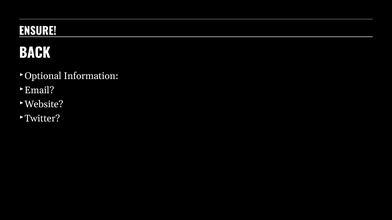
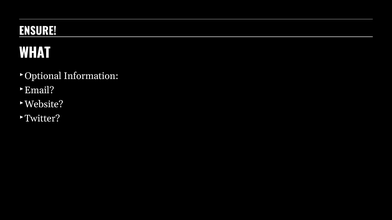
BACK: BACK -> WHAT
